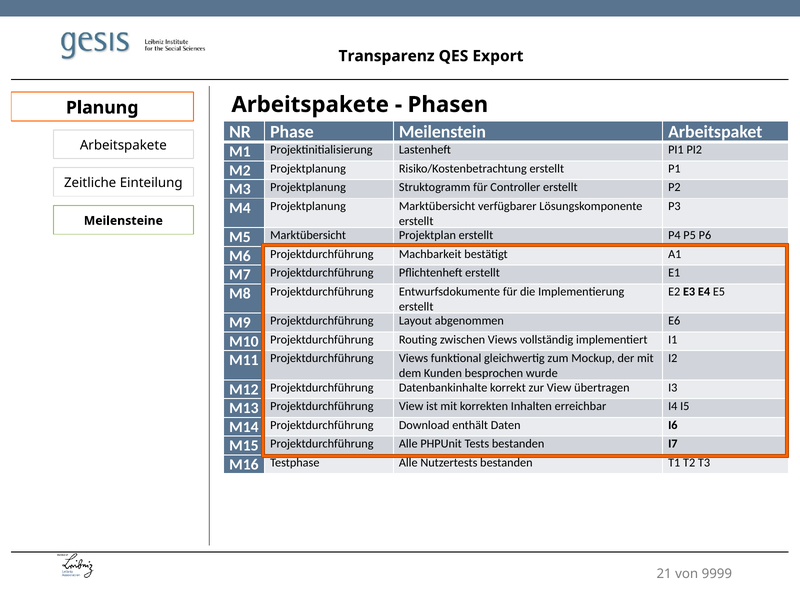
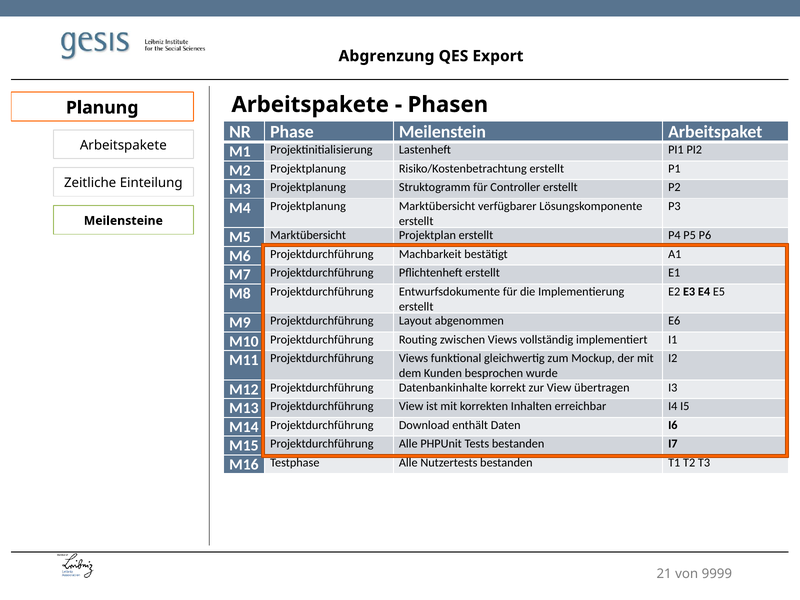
Transparenz: Transparenz -> Abgrenzung
